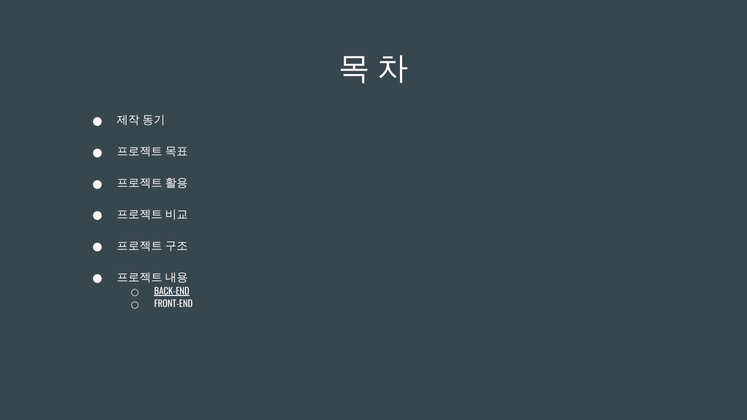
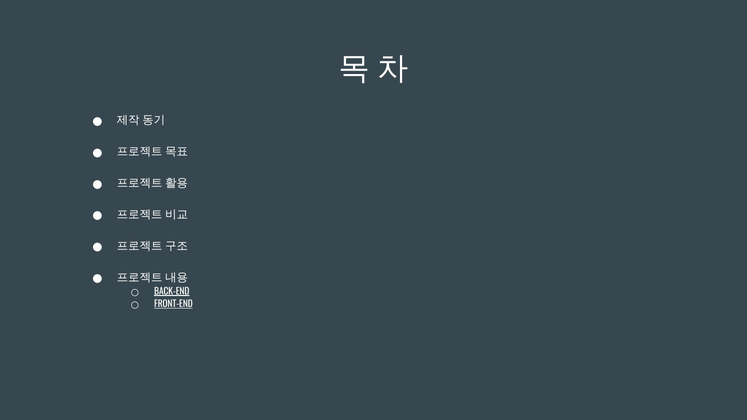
FRONT-END underline: none -> present
